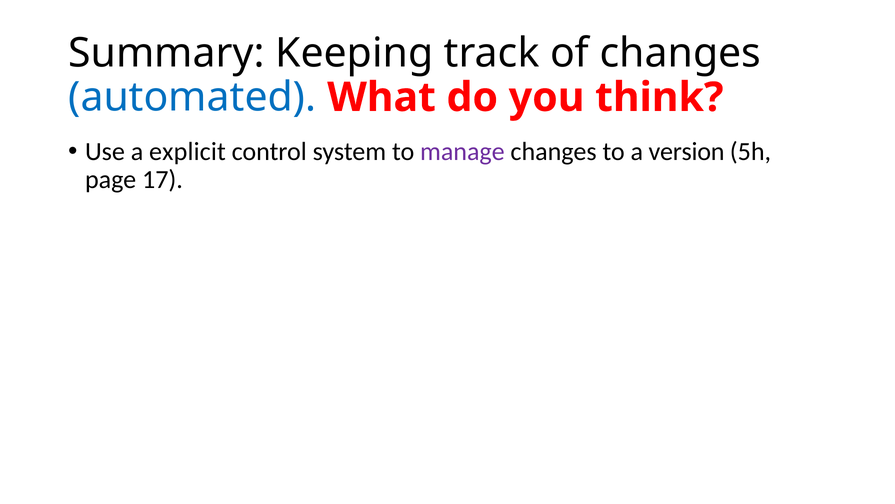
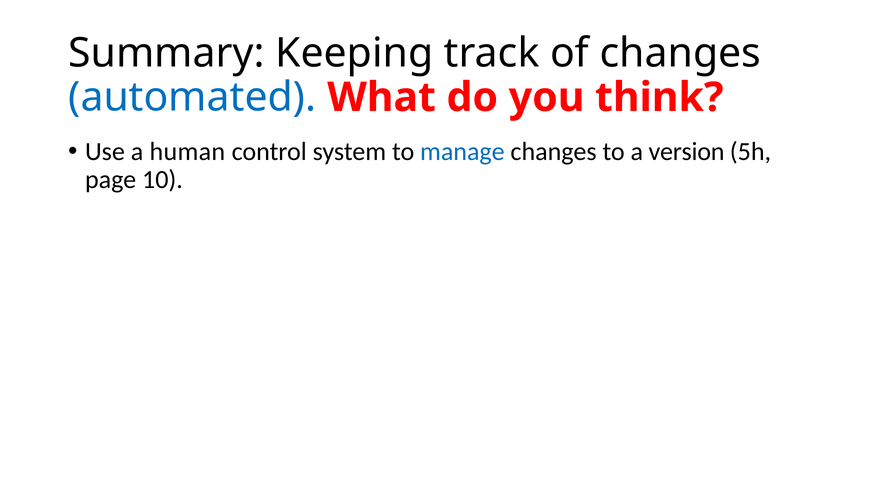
explicit: explicit -> human
manage colour: purple -> blue
17: 17 -> 10
